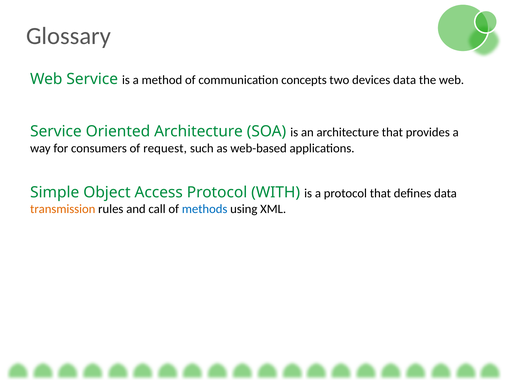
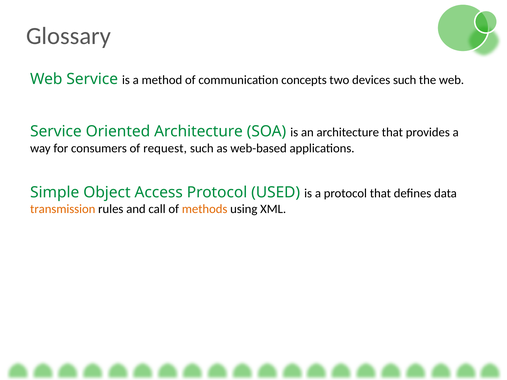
devices data: data -> such
WITH: WITH -> USED
methods colour: blue -> orange
